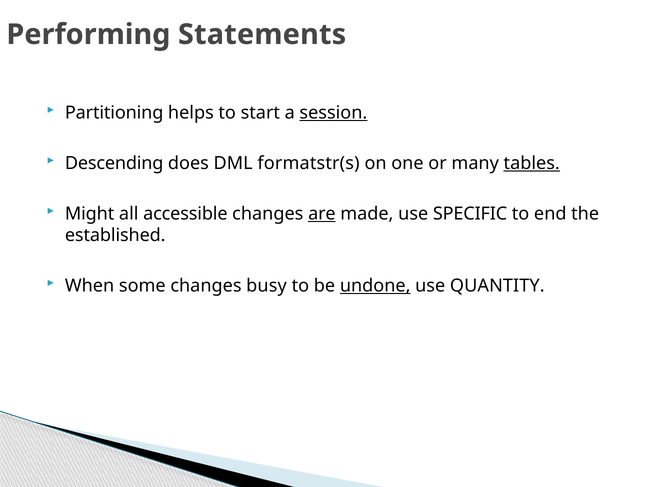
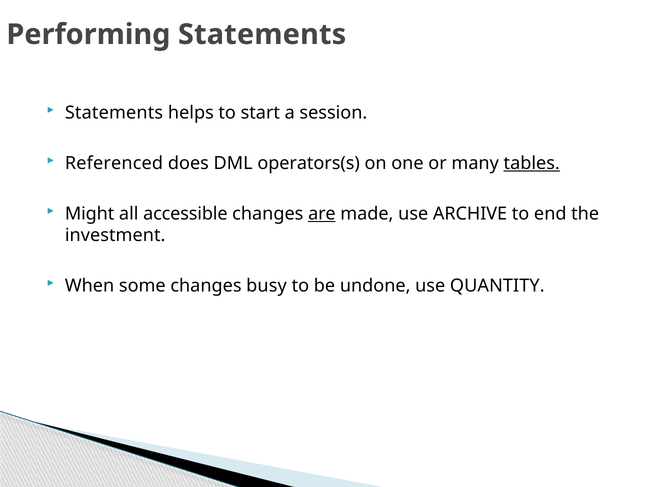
Partitioning at (114, 113): Partitioning -> Statements
session underline: present -> none
Descending: Descending -> Referenced
formatstr(s: formatstr(s -> operators(s
SPECIFIC: SPECIFIC -> ARCHIVE
established: established -> investment
undone underline: present -> none
